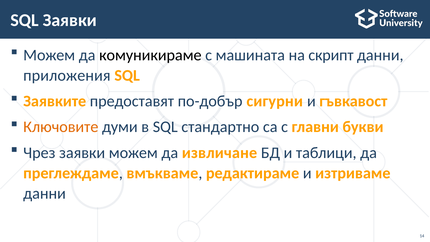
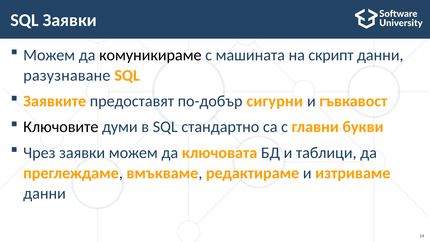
приложения: приложения -> разузнаване
Ключовите colour: orange -> black
извличане: извличане -> ключовата
